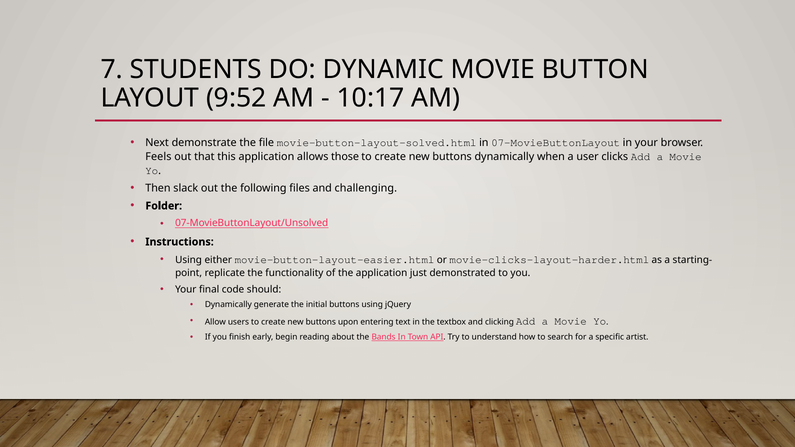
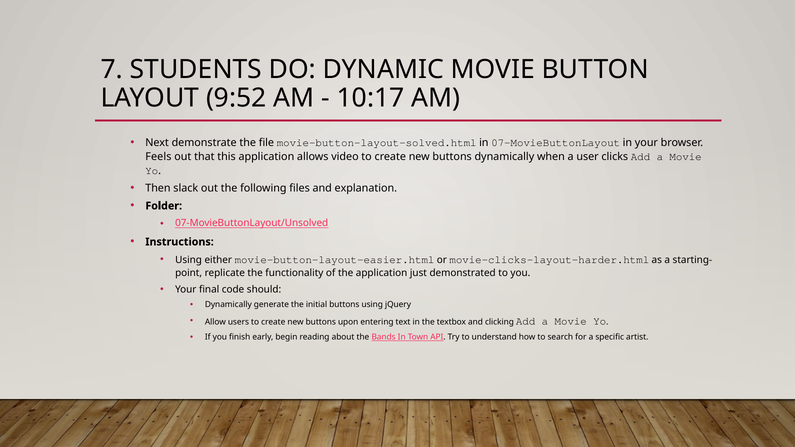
those: those -> video
challenging: challenging -> explanation
